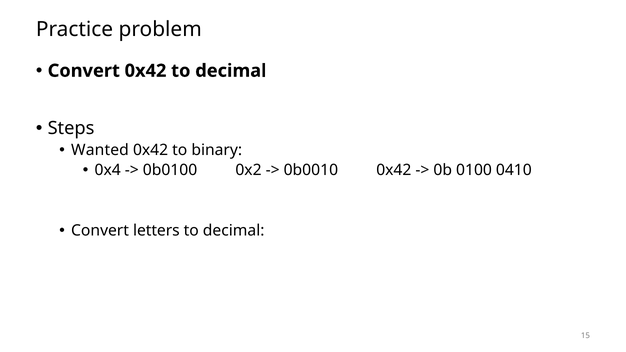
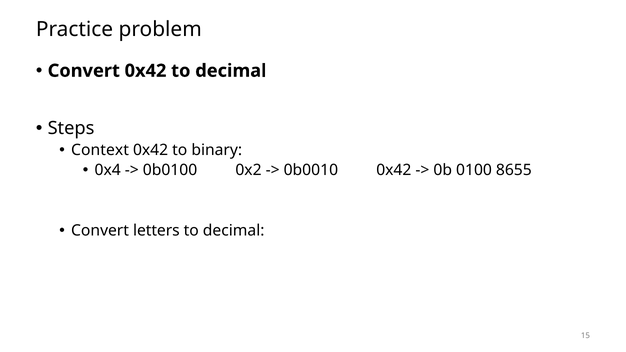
Wanted: Wanted -> Context
0410: 0410 -> 8655
